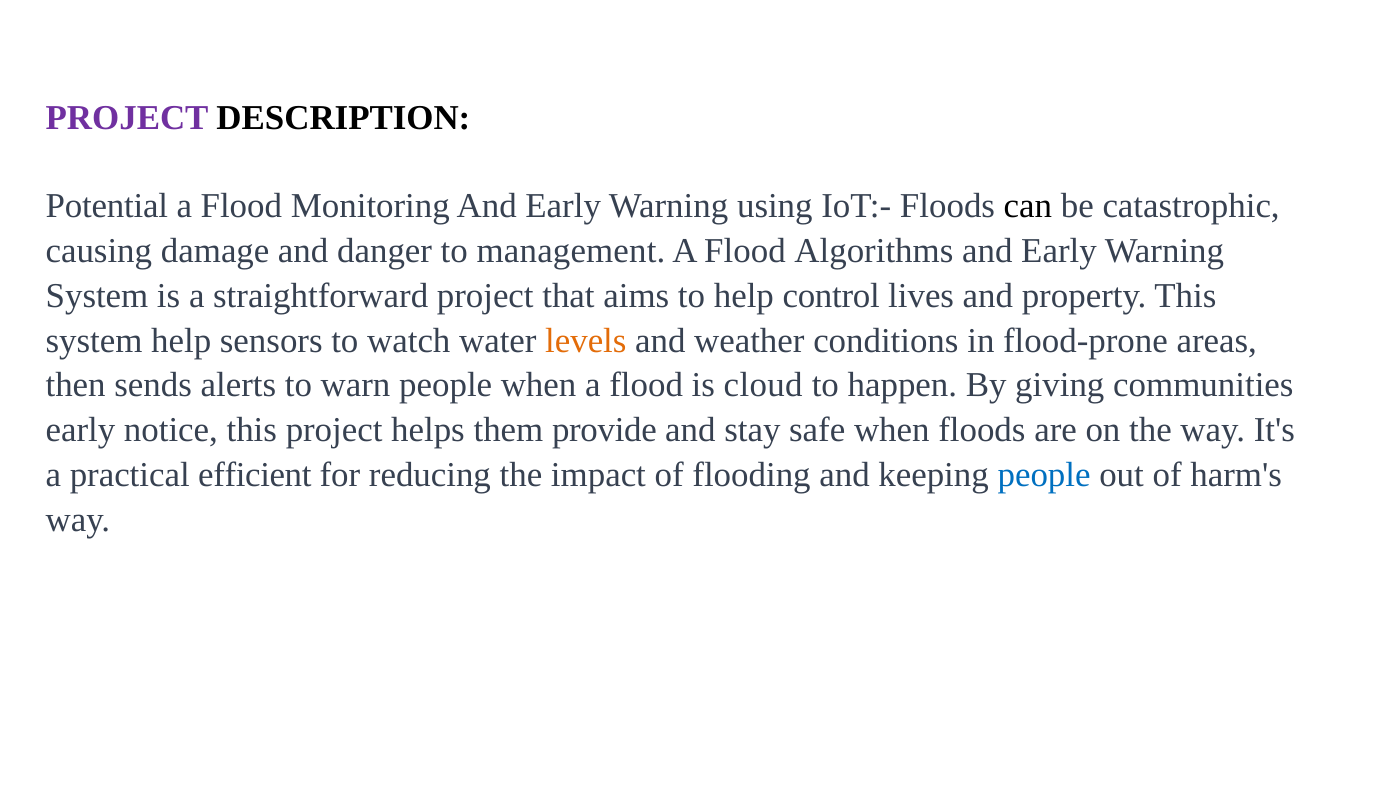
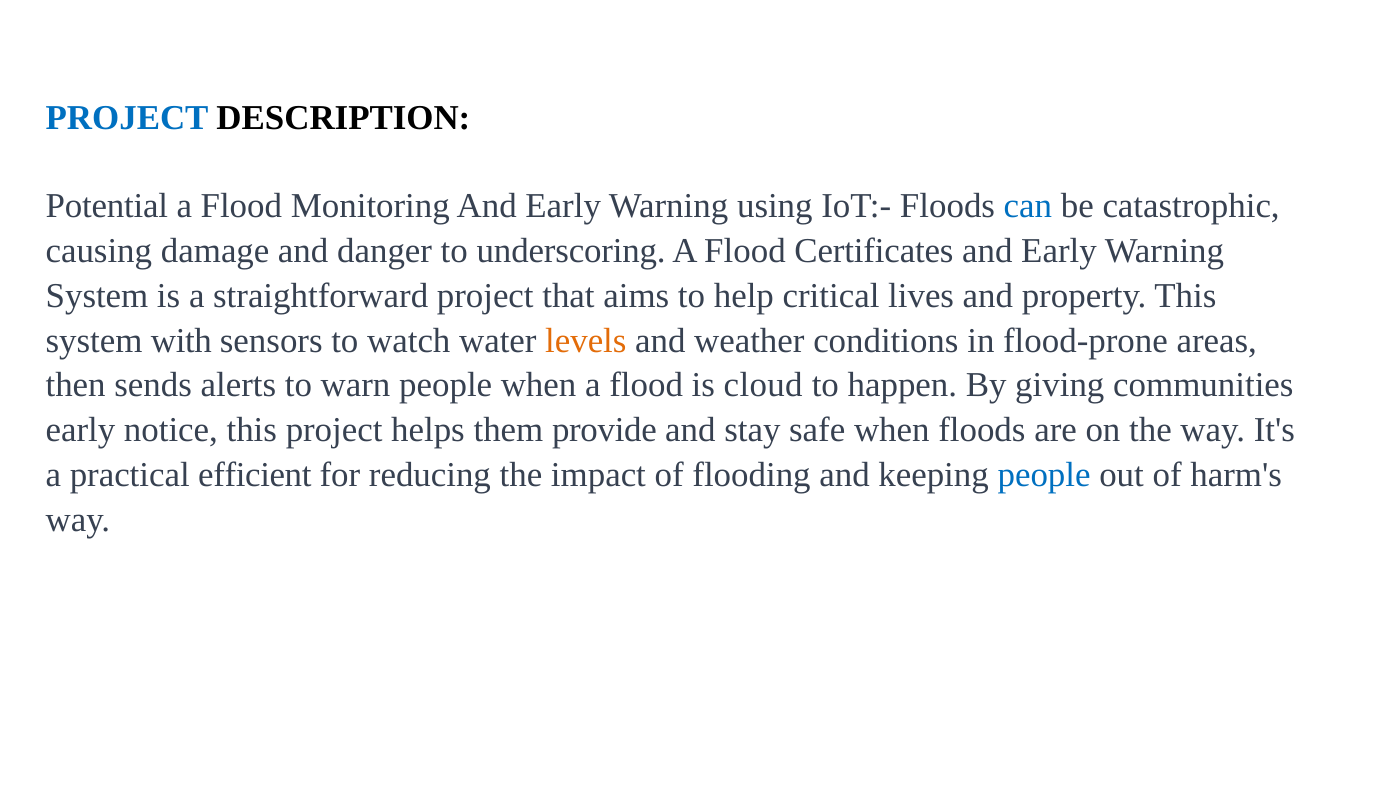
PROJECT at (127, 118) colour: purple -> blue
can colour: black -> blue
management: management -> underscoring
Algorithms: Algorithms -> Certificates
control: control -> critical
system help: help -> with
